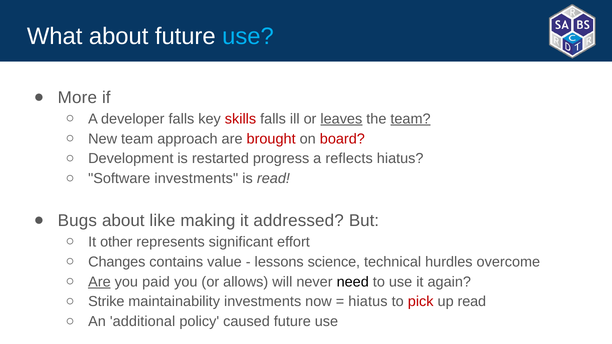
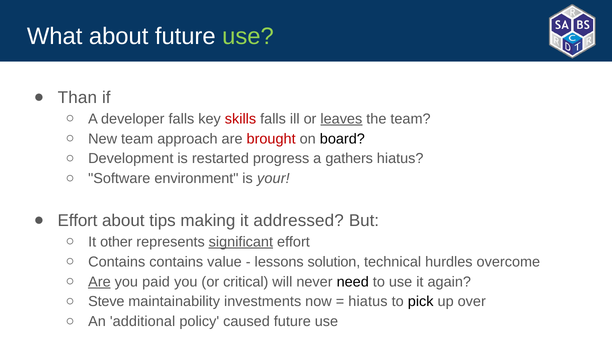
use at (248, 37) colour: light blue -> light green
More: More -> Than
team at (411, 119) underline: present -> none
board colour: red -> black
reflects: reflects -> gathers
Software investments: investments -> environment
is read: read -> your
Bugs at (77, 221): Bugs -> Effort
like: like -> tips
significant underline: none -> present
Changes at (117, 262): Changes -> Contains
science: science -> solution
allows: allows -> critical
Strike: Strike -> Steve
pick colour: red -> black
up read: read -> over
